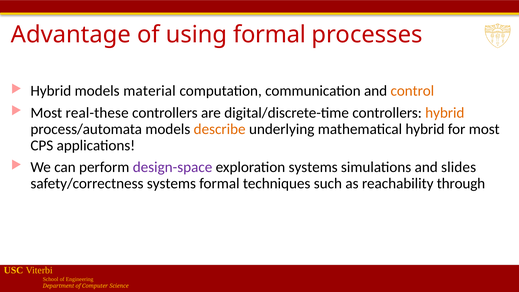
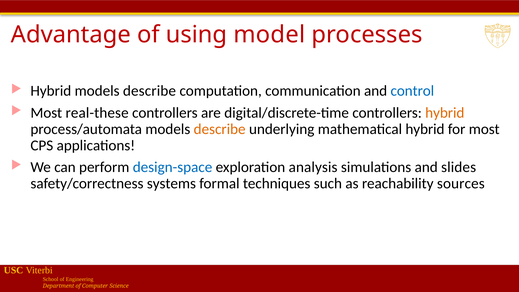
using formal: formal -> model
Hybrid models material: material -> describe
control colour: orange -> blue
design-space colour: purple -> blue
exploration systems: systems -> analysis
through: through -> sources
